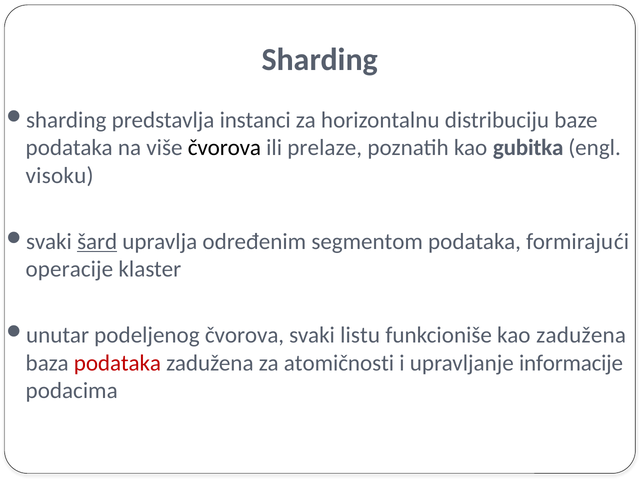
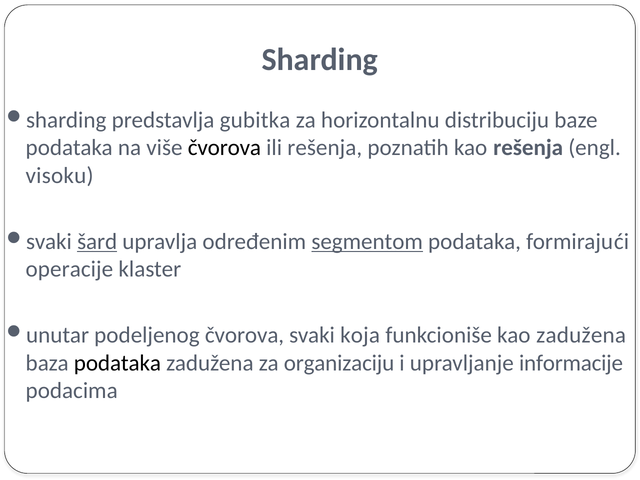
instanci: instanci -> gubitka
ili prelaze: prelaze -> rešenja
kao gubitka: gubitka -> rešenja
segmentom underline: none -> present
listu: listu -> koja
podataka at (117, 363) colour: red -> black
atomičnosti: atomičnosti -> organizaciju
